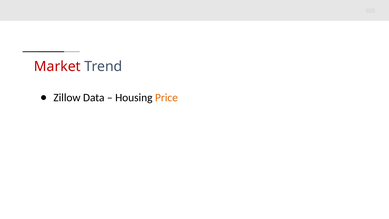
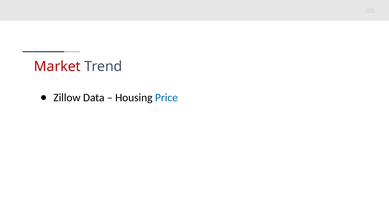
Price colour: orange -> blue
